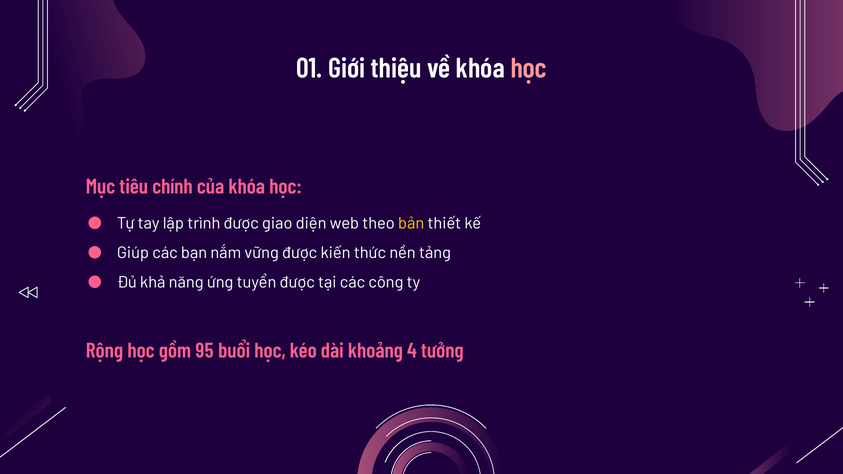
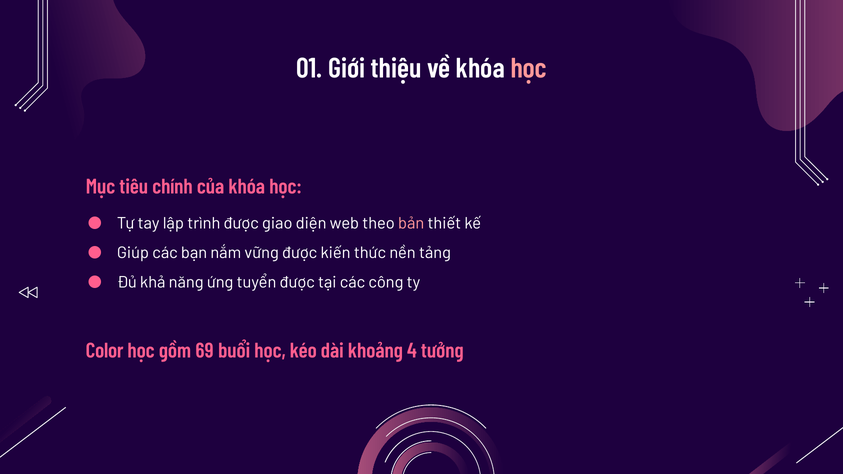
bản colour: yellow -> pink
Rộng: Rộng -> Color
95: 95 -> 69
